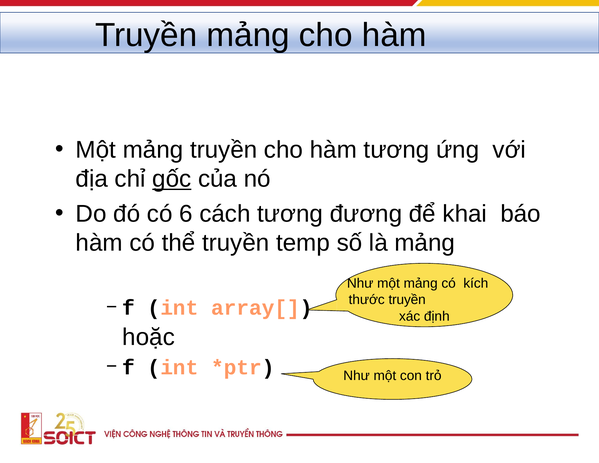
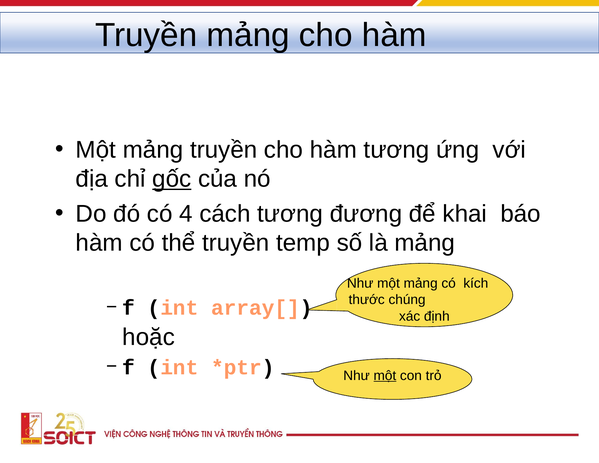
6: 6 -> 4
thước truyền: truyền -> chúng
một at (385, 375) underline: none -> present
